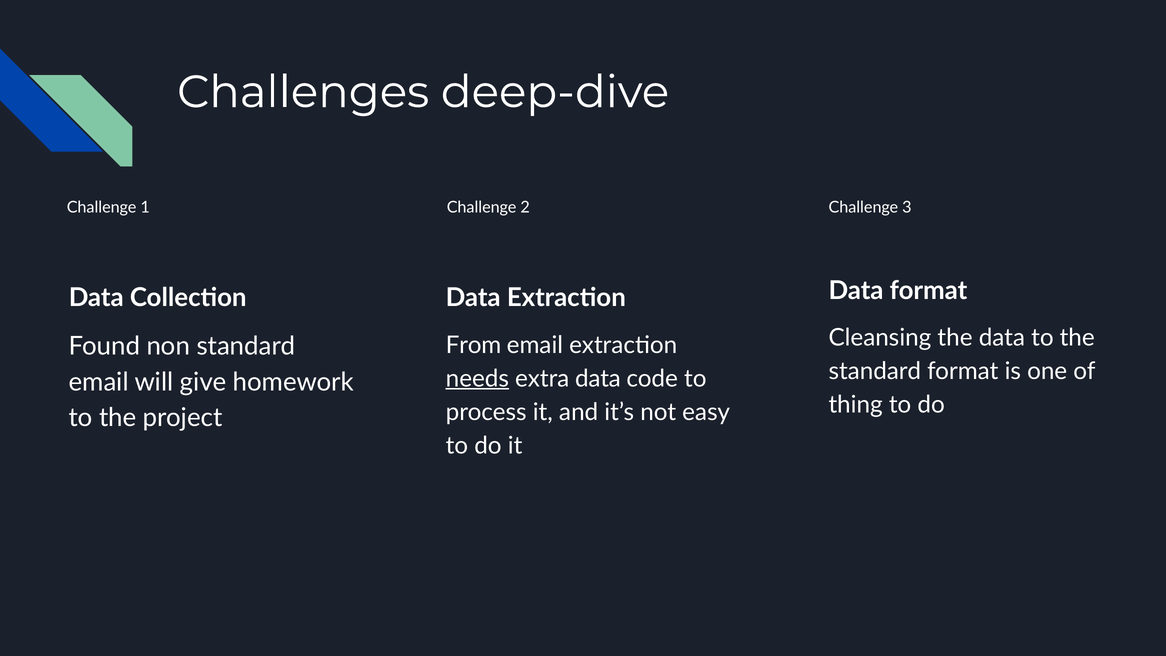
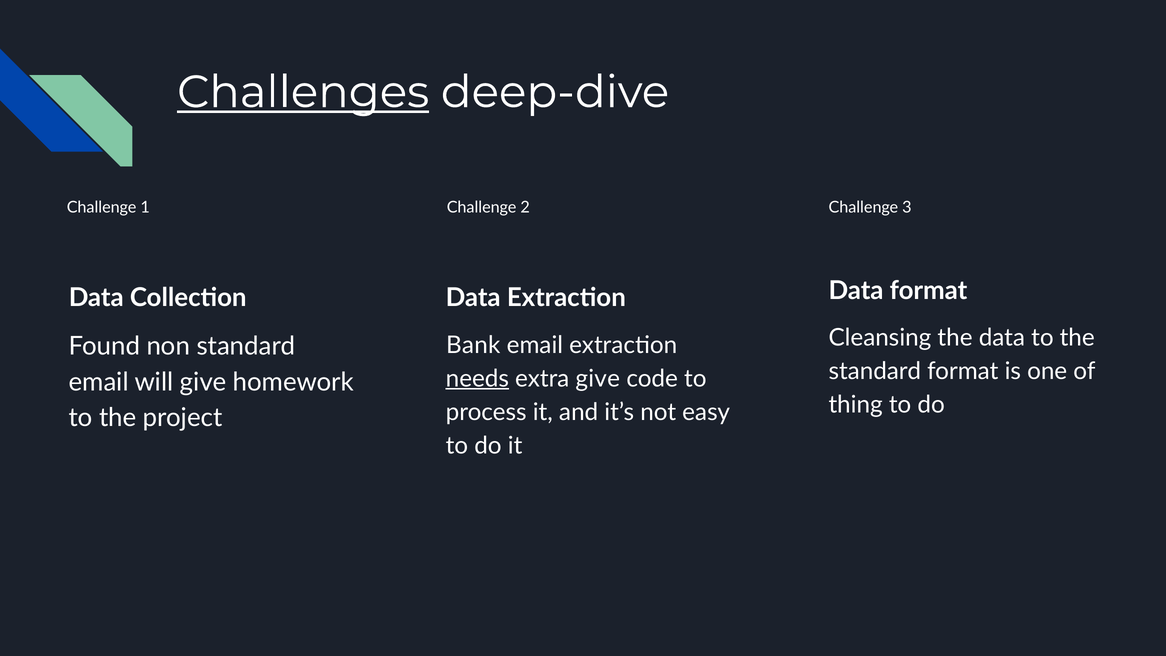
Challenges underline: none -> present
From: From -> Bank
extra data: data -> give
